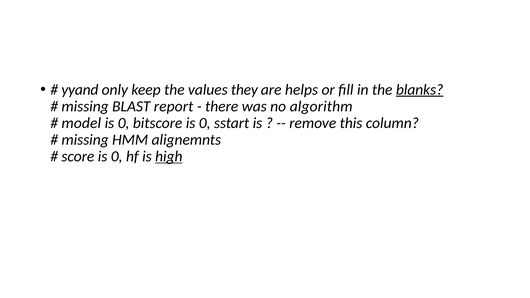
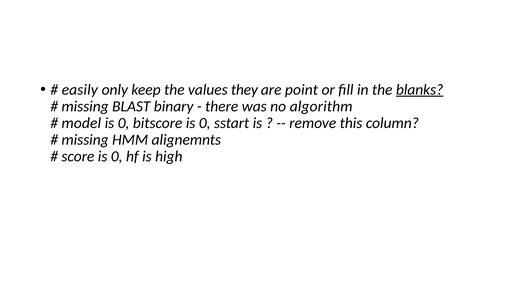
yyand: yyand -> easily
helps: helps -> point
report: report -> binary
high underline: present -> none
